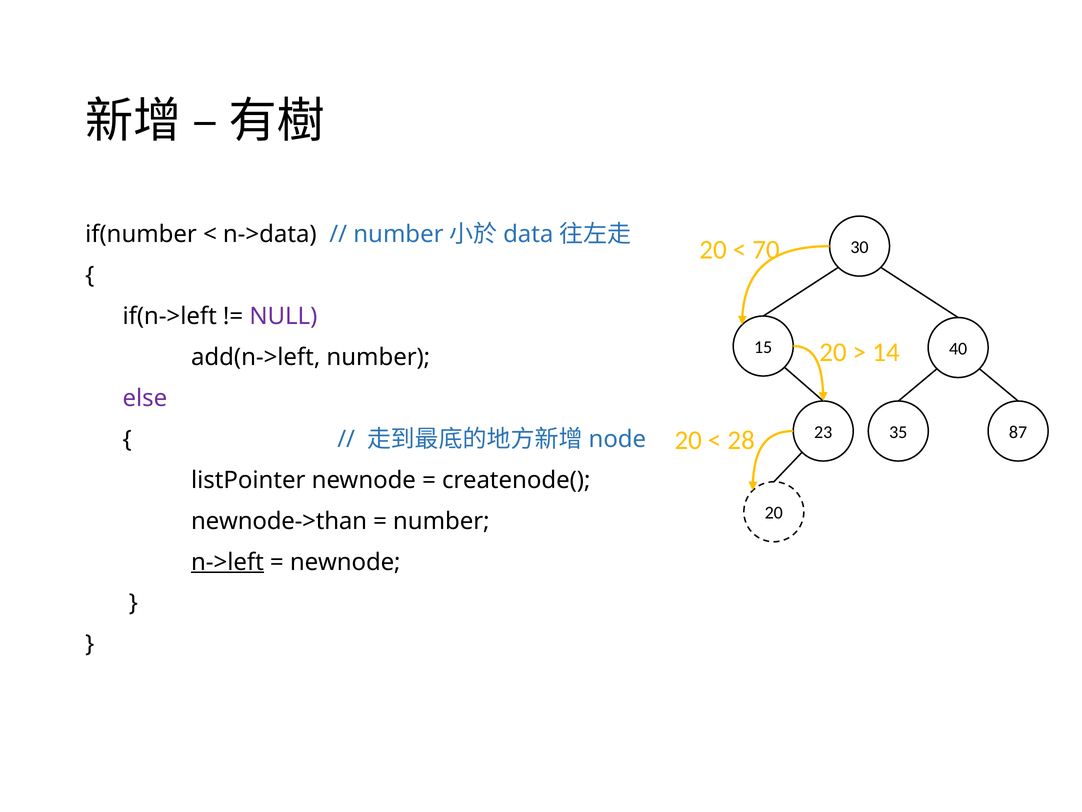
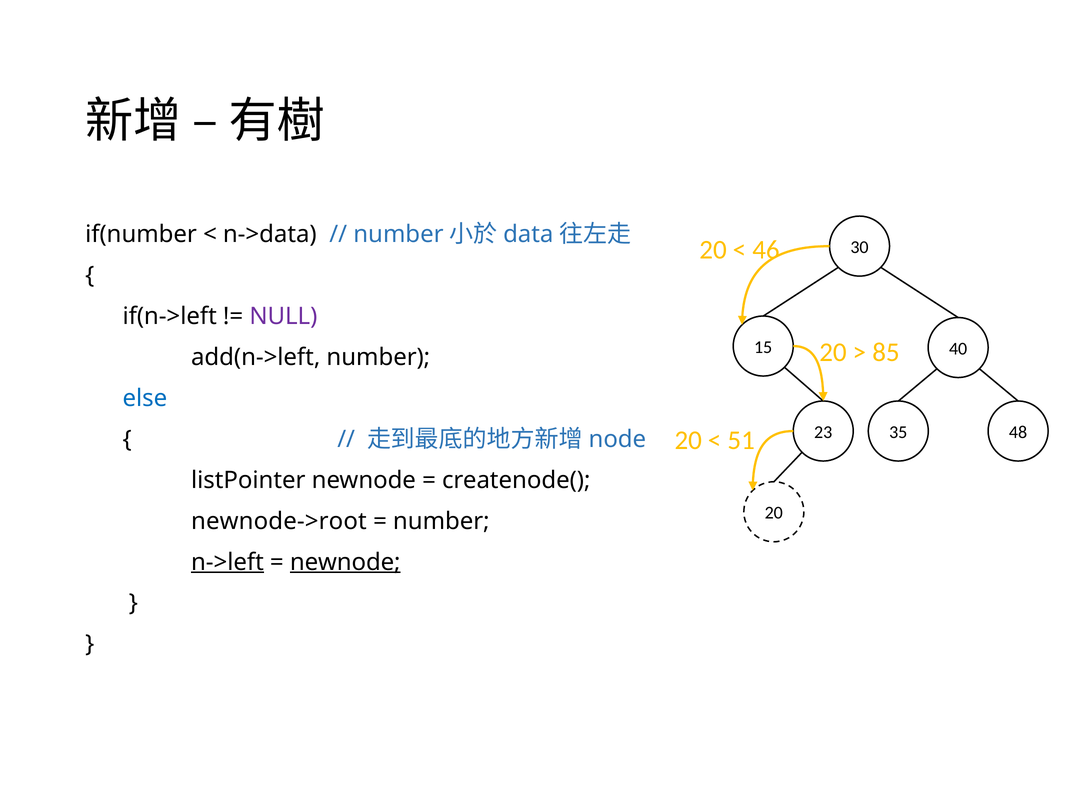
70: 70 -> 46
14: 14 -> 85
else colour: purple -> blue
87: 87 -> 48
28: 28 -> 51
newnode->than: newnode->than -> newnode->root
newnode at (345, 562) underline: none -> present
